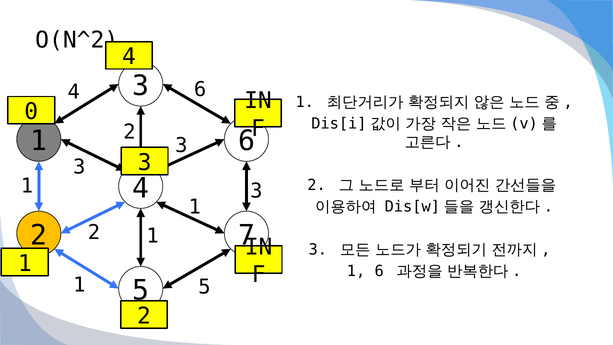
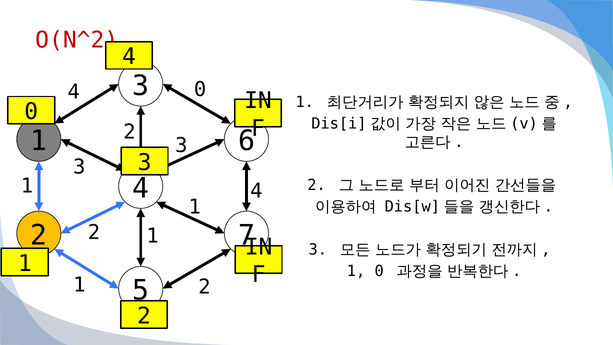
O(N^2 colour: black -> red
4 6: 6 -> 0
1 3: 3 -> 4
1 6: 6 -> 0
5 at (205, 287): 5 -> 2
